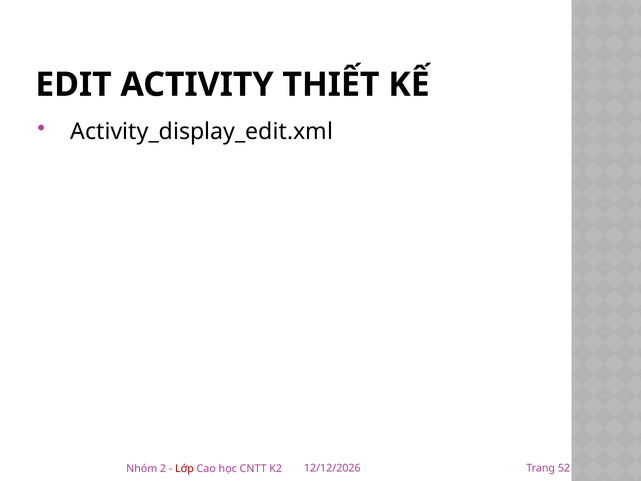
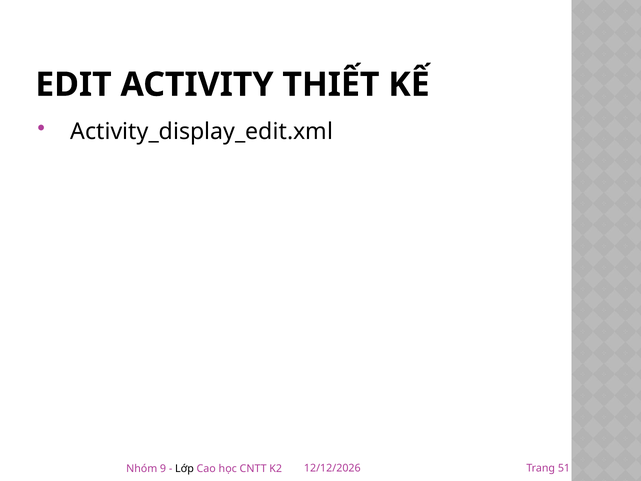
2: 2 -> 9
Lớp colour: red -> black
52: 52 -> 51
